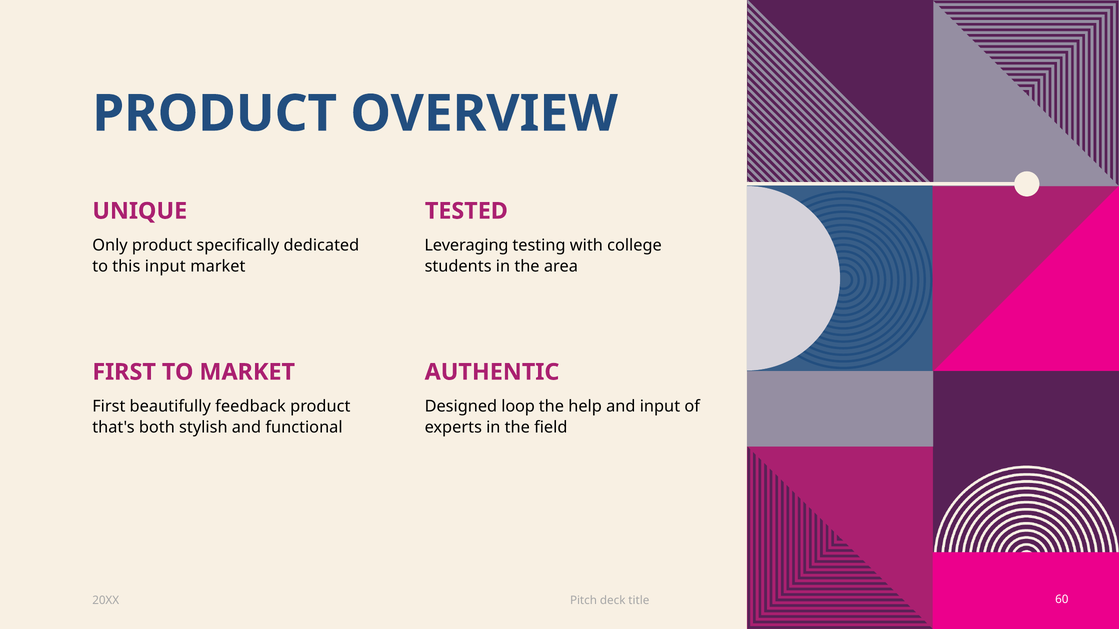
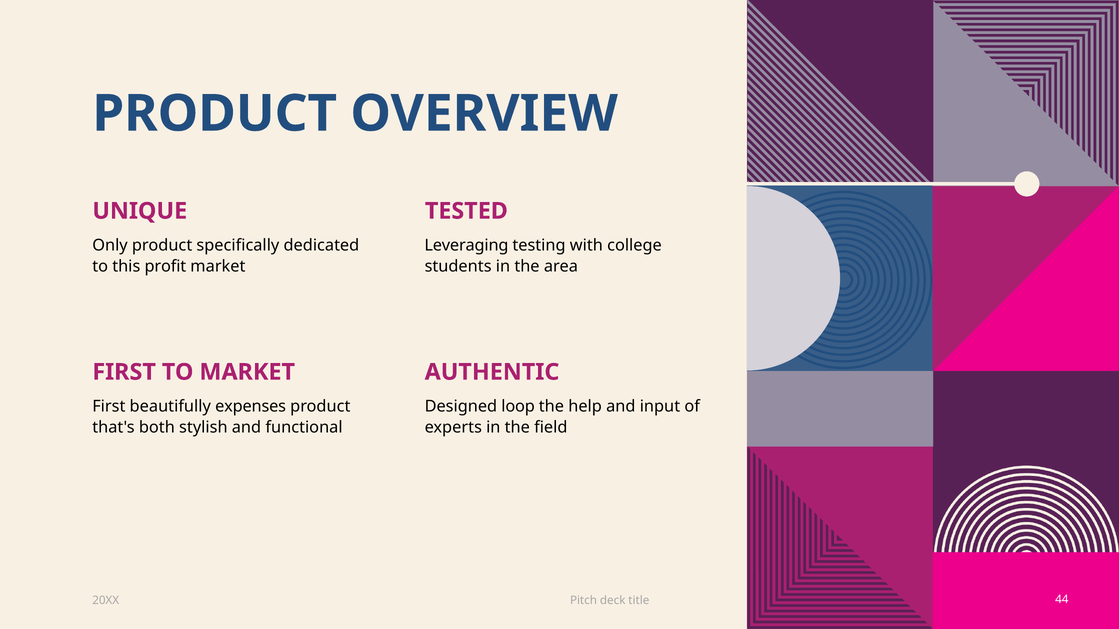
this input: input -> profit
feedback: feedback -> expenses
60: 60 -> 44
